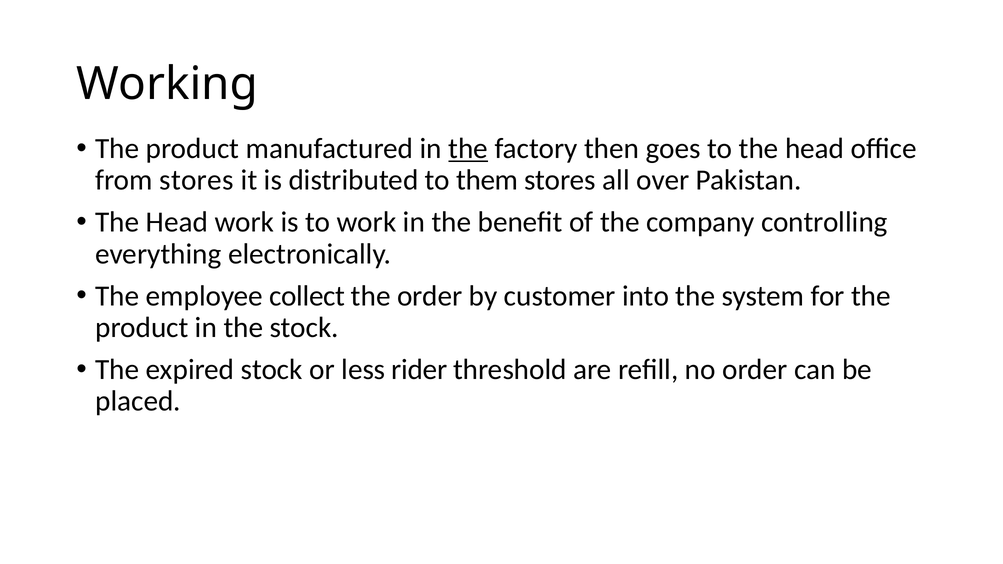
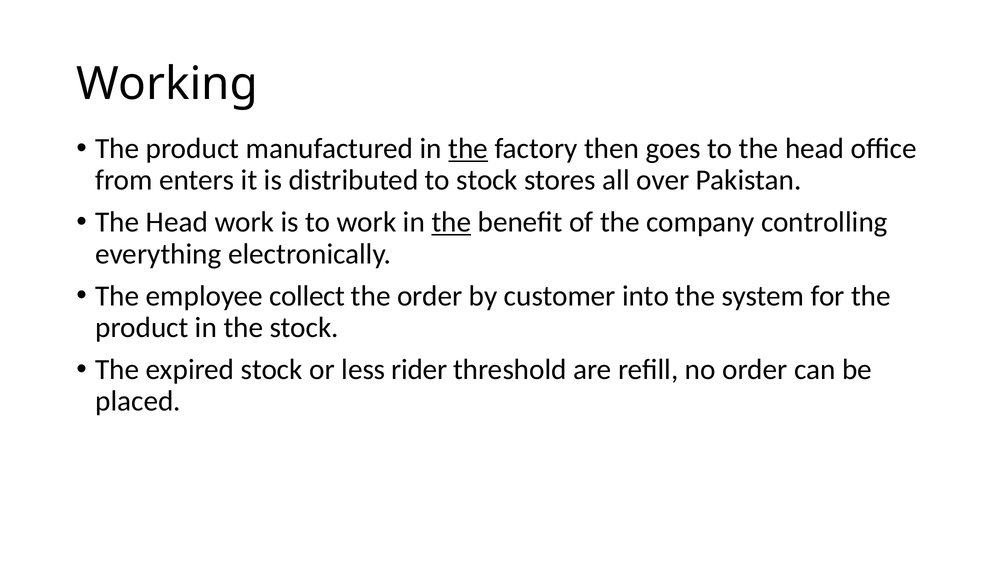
from stores: stores -> enters
to them: them -> stock
the at (451, 222) underline: none -> present
